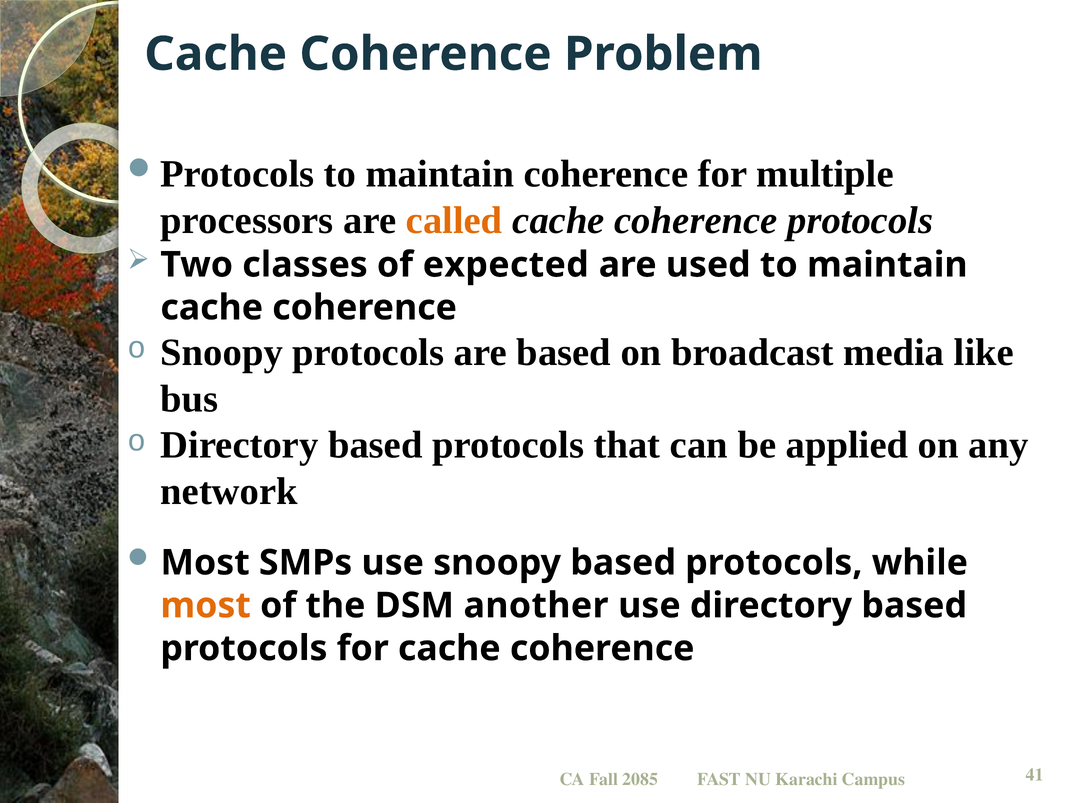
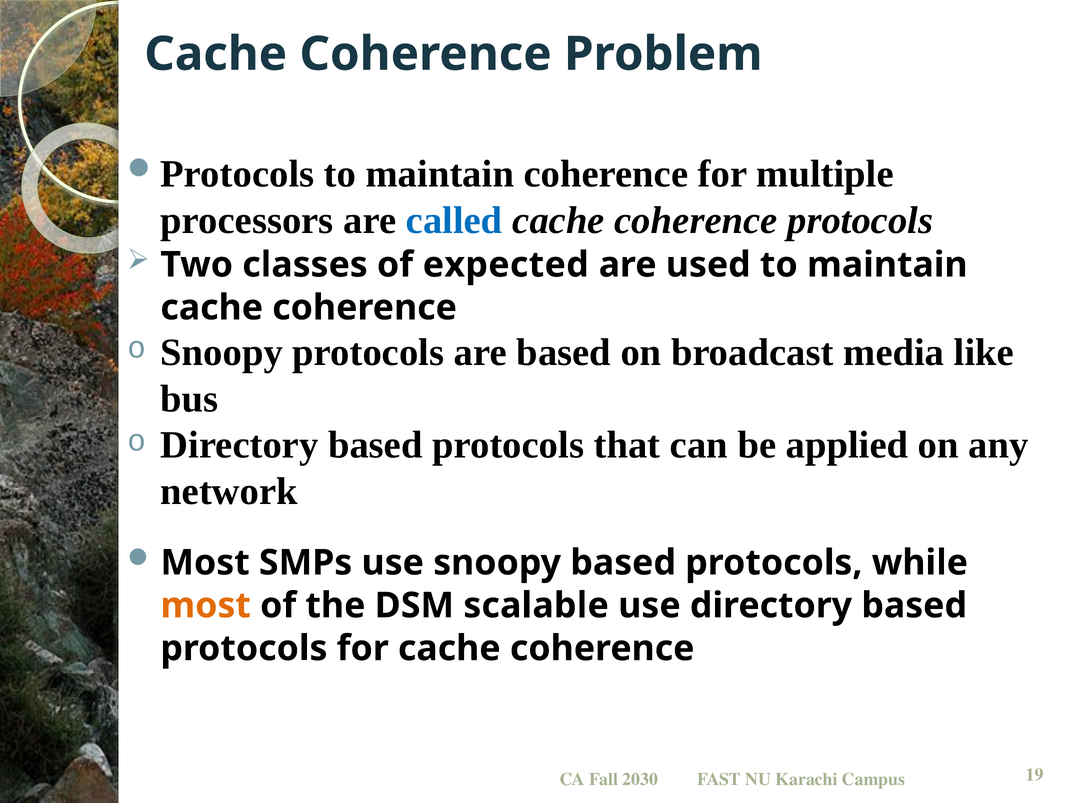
called colour: orange -> blue
another: another -> scalable
2085: 2085 -> 2030
41: 41 -> 19
